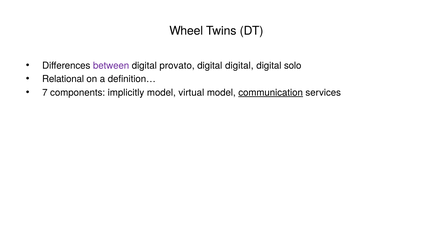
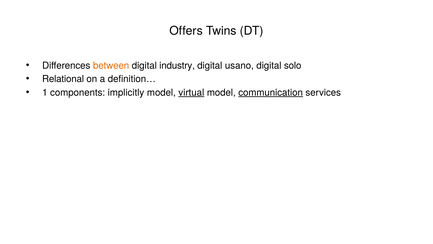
Wheel: Wheel -> Offers
between colour: purple -> orange
provato: provato -> industry
digital at (239, 65): digital -> usano
7: 7 -> 1
virtual underline: none -> present
